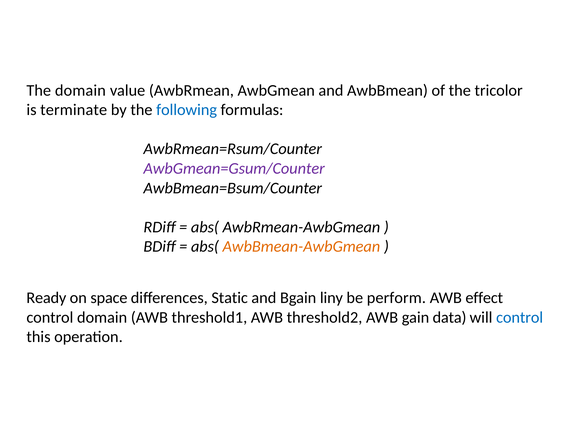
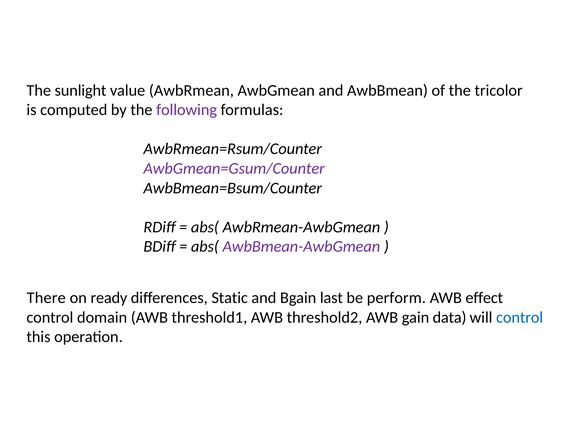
The domain: domain -> sunlight
terminate: terminate -> computed
following colour: blue -> purple
AwbBmean-AwbGmean colour: orange -> purple
Ready: Ready -> There
space: space -> ready
liny: liny -> last
